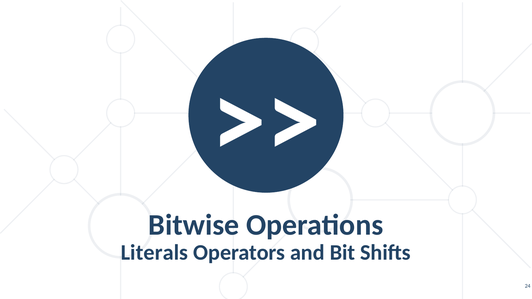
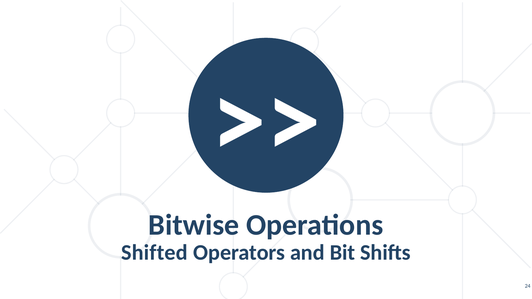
Literals: Literals -> Shifted
